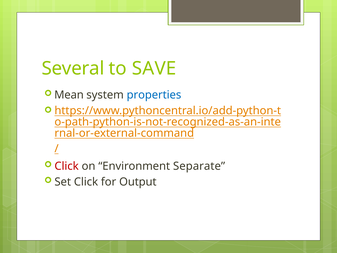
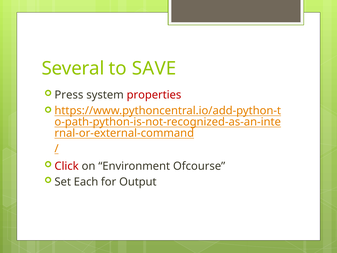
Mean: Mean -> Press
properties colour: blue -> red
Separate: Separate -> Ofcourse
Set Click: Click -> Each
